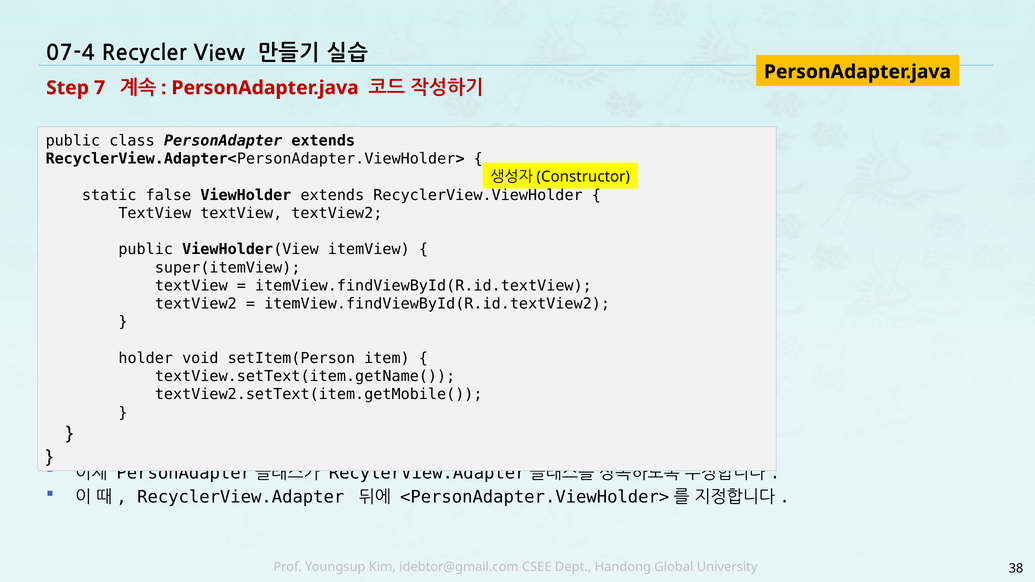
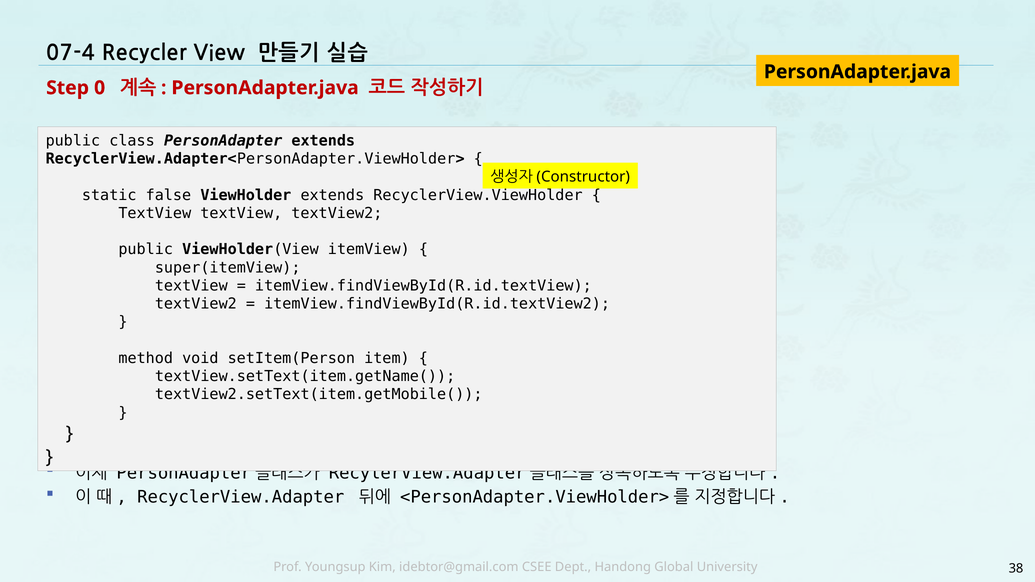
7: 7 -> 0
holder: holder -> method
